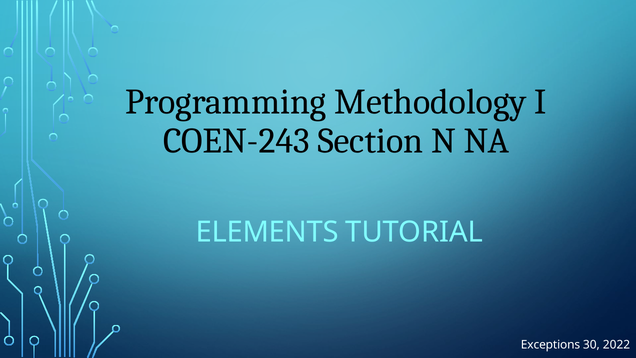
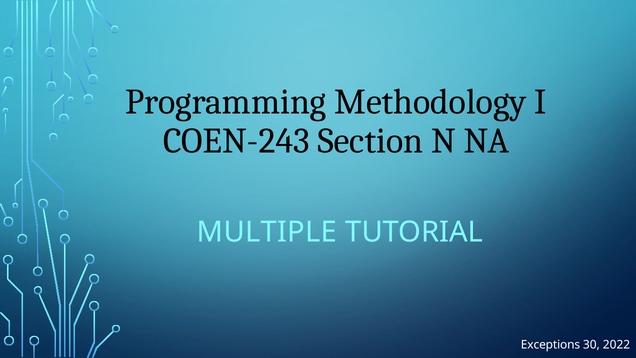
ELEMENTS: ELEMENTS -> MULTIPLE
